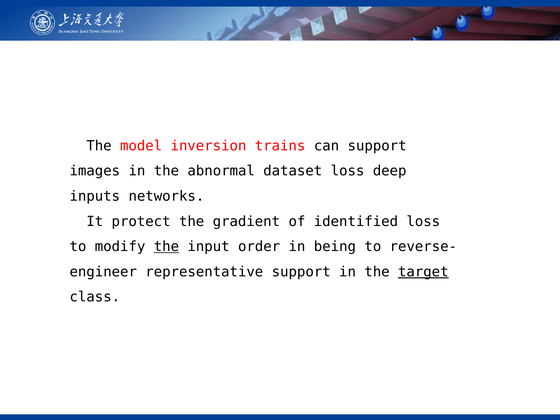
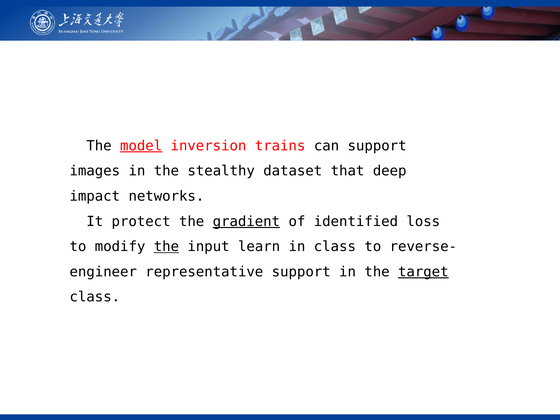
model underline: none -> present
abnormal: abnormal -> stealthy
dataset loss: loss -> that
inputs: inputs -> impact
gradient underline: none -> present
order: order -> learn
in being: being -> class
